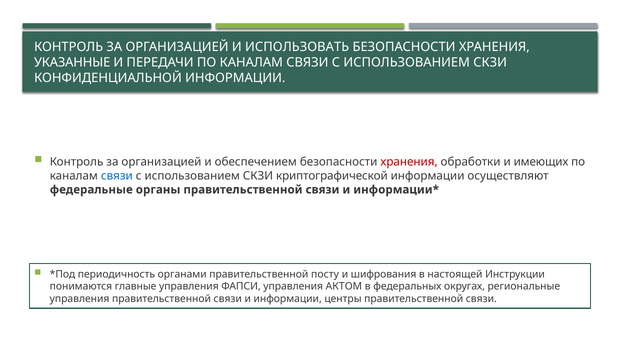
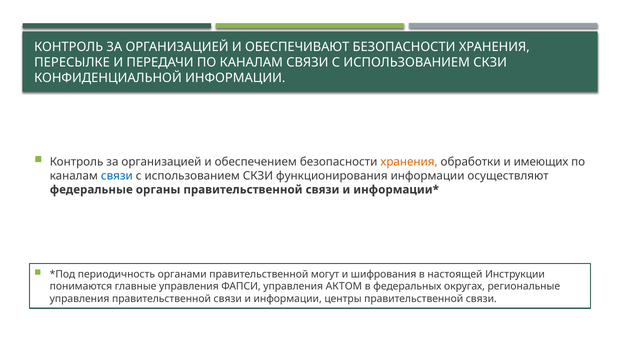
ИСПОЛЬЗОВАТЬ: ИСПОЛЬЗОВАТЬ -> ОБЕСПЕЧИВАЮТ
УКАЗАННЫЕ: УКАЗАННЫЕ -> ПЕРЕСЫЛКЕ
хранения at (409, 162) colour: red -> orange
криптографической: криптографической -> функционирования
посту: посту -> могут
